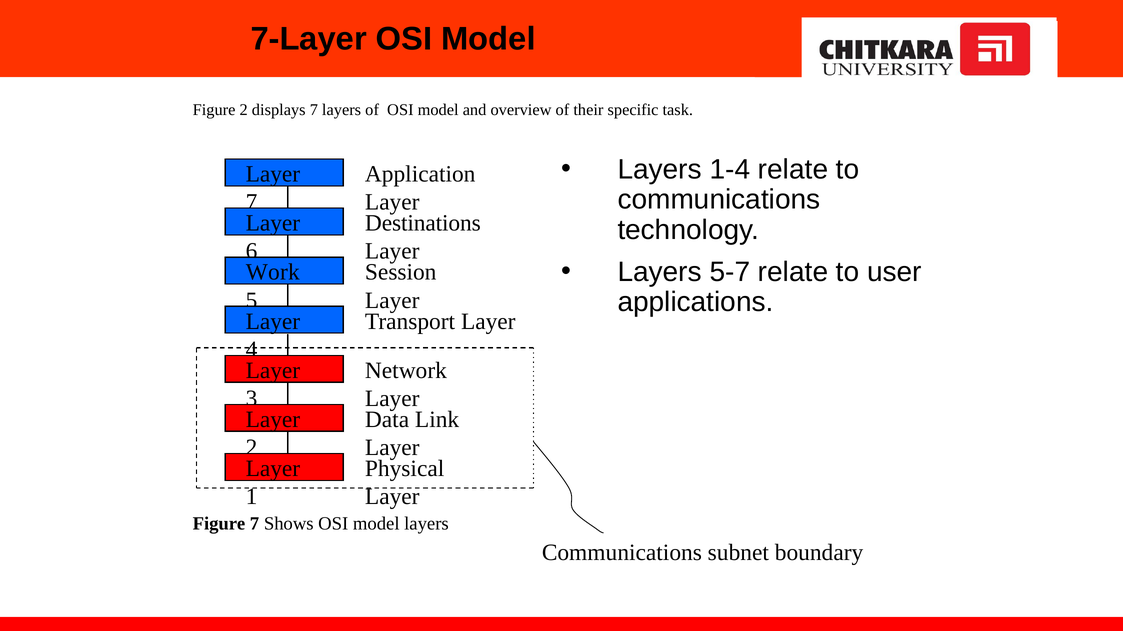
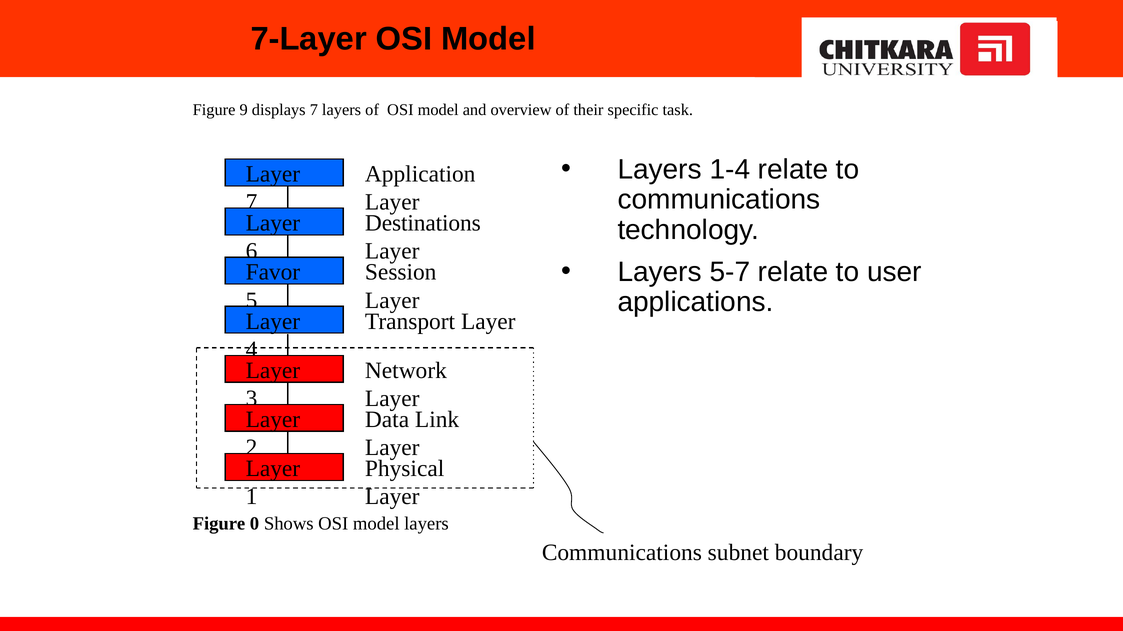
Figure 2: 2 -> 9
Work: Work -> Favor
Figure 7: 7 -> 0
